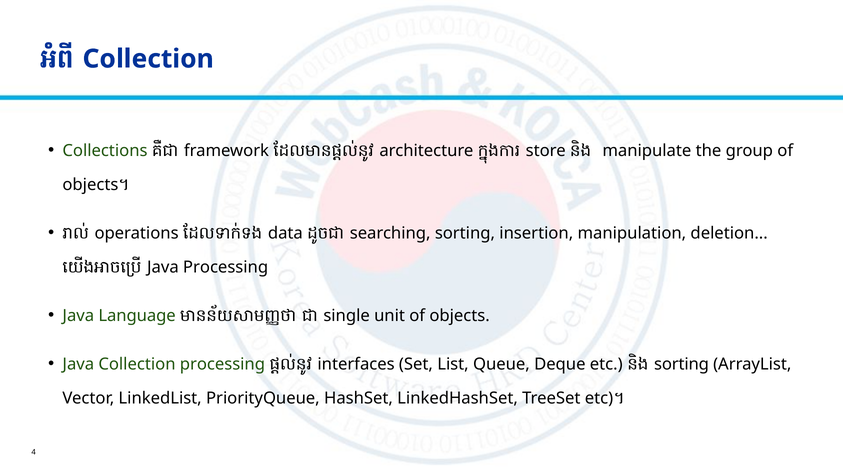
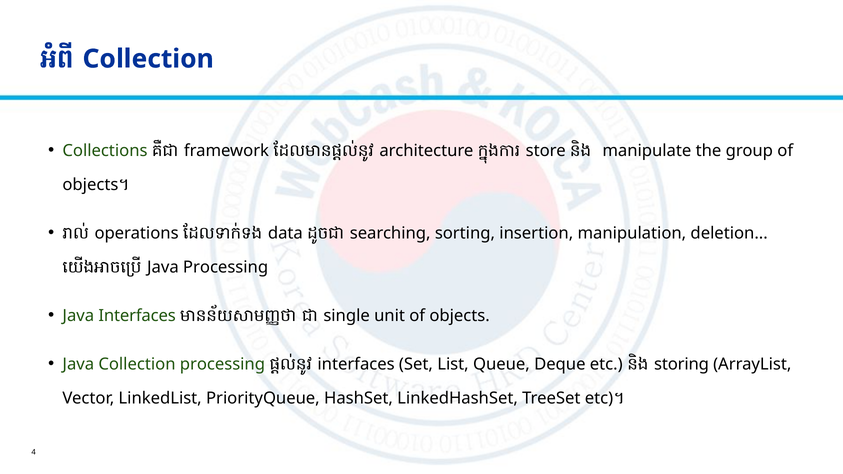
Java Language: Language -> Interfaces
sorting at (682, 364): sorting -> storing
